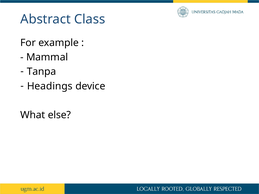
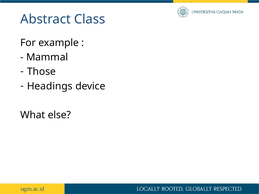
Tanpa: Tanpa -> Those
